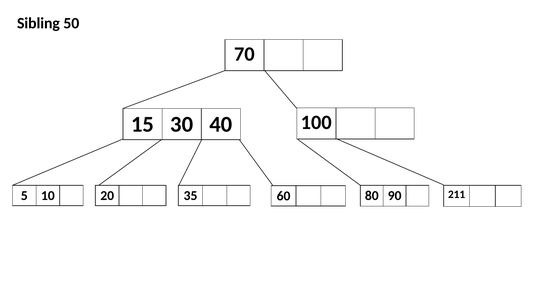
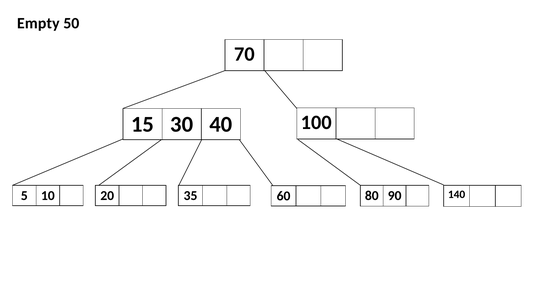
Sibling: Sibling -> Empty
211: 211 -> 140
